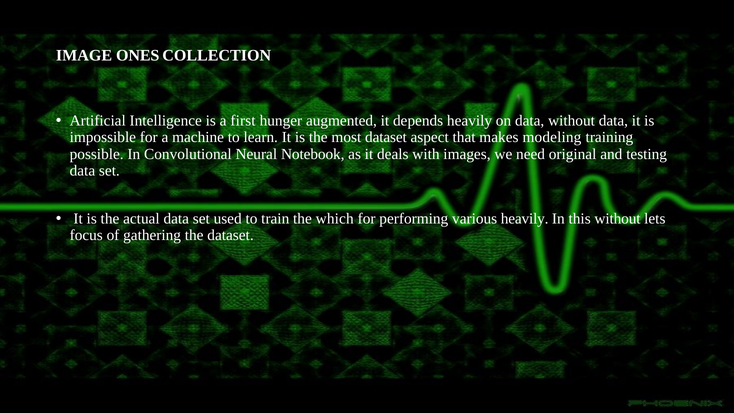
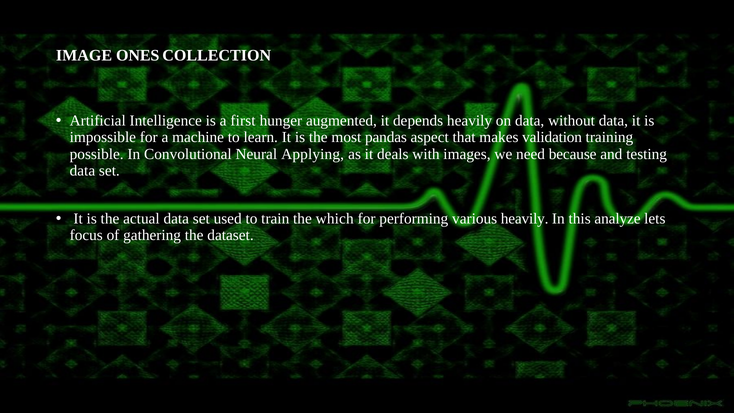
most dataset: dataset -> pandas
modeling: modeling -> validation
Notebook: Notebook -> Applying
original: original -> because
this without: without -> analyze
